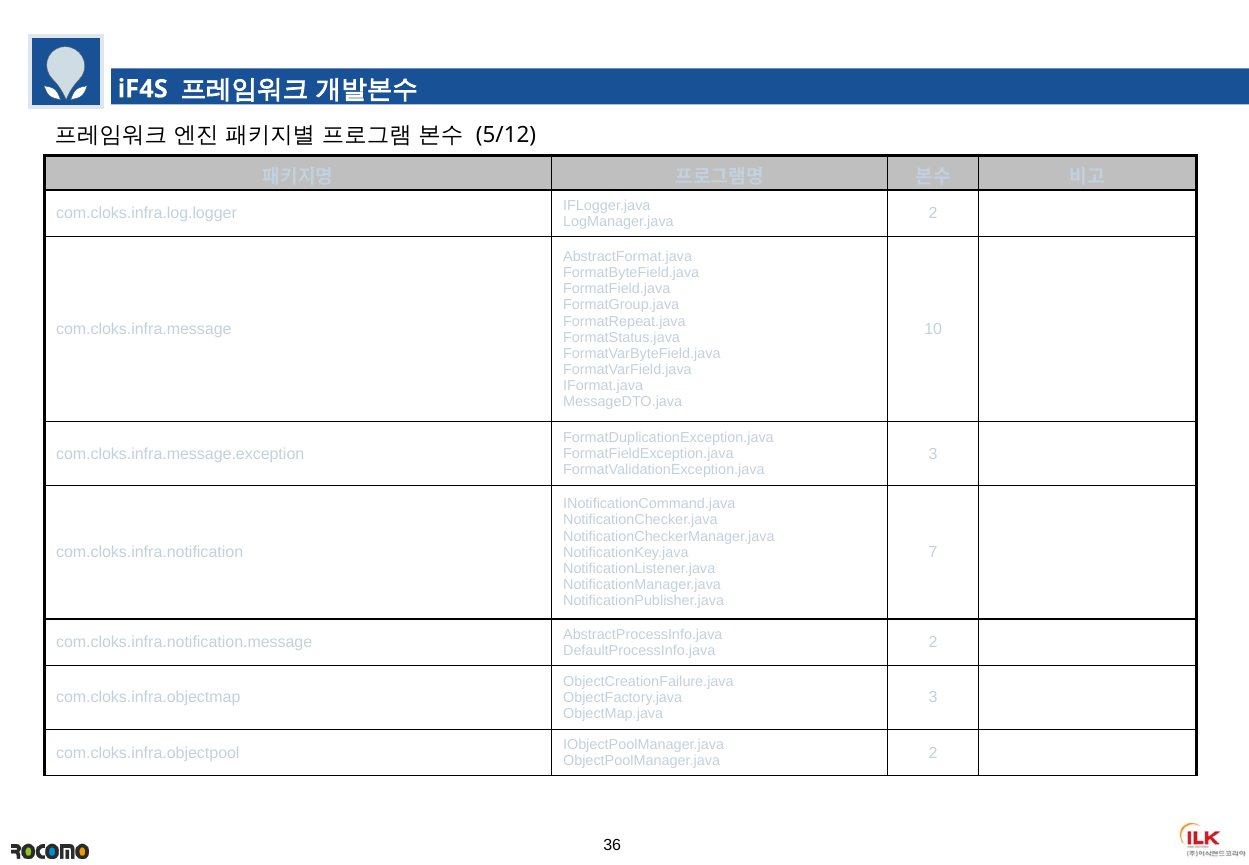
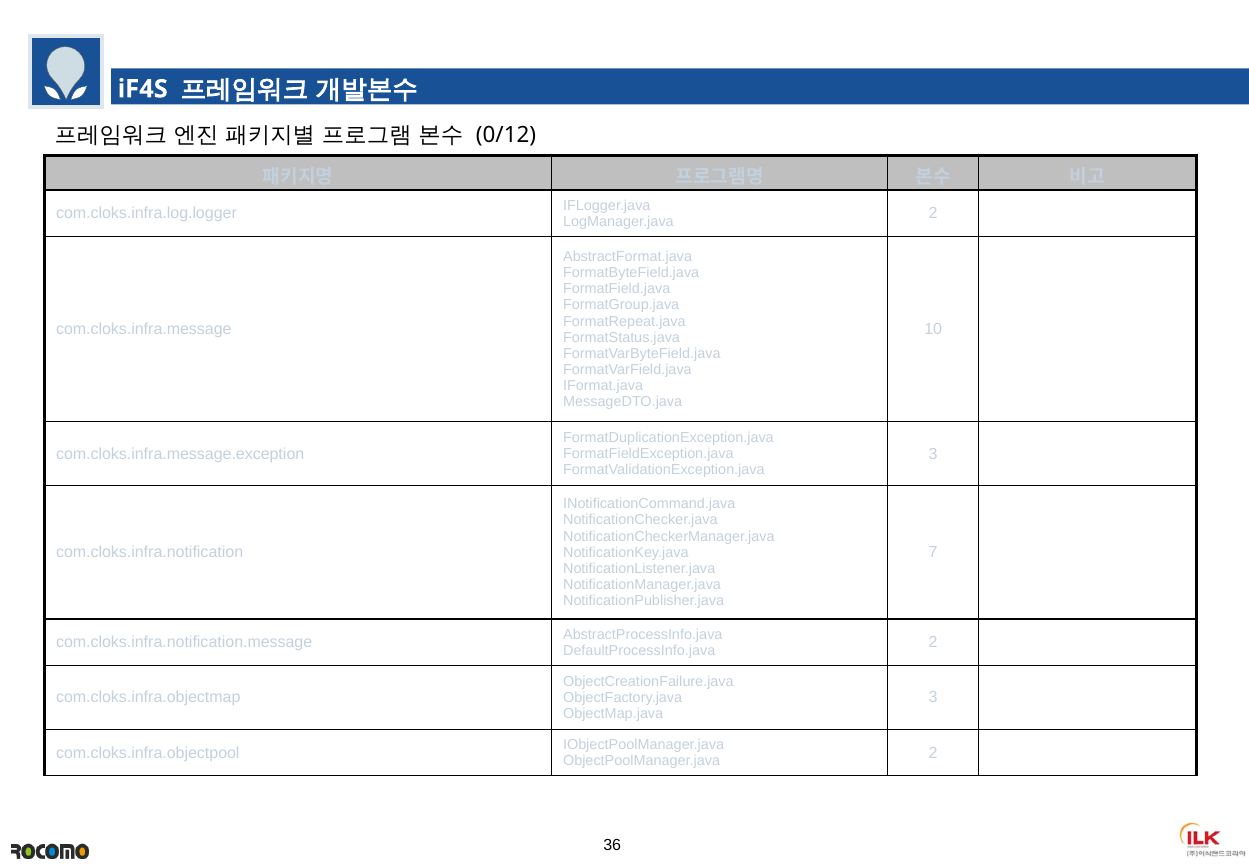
5/12: 5/12 -> 0/12
